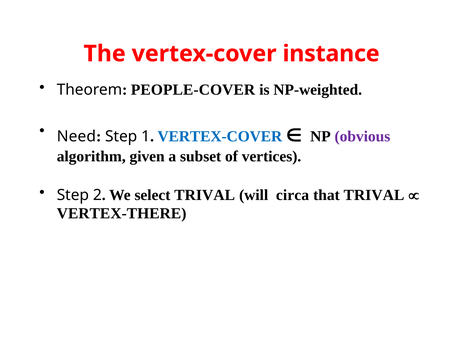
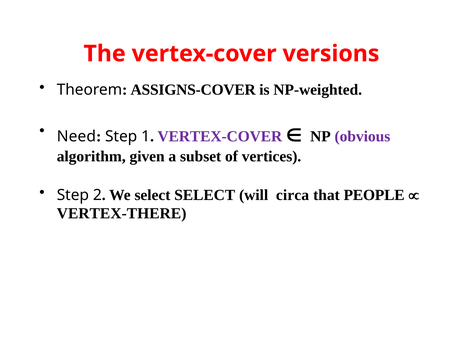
instance: instance -> versions
PEOPLE-COVER: PEOPLE-COVER -> ASSIGNS-COVER
VERTEX-COVER at (220, 137) colour: blue -> purple
select TRIVAL: TRIVAL -> SELECT
that TRIVAL: TRIVAL -> PEOPLE
